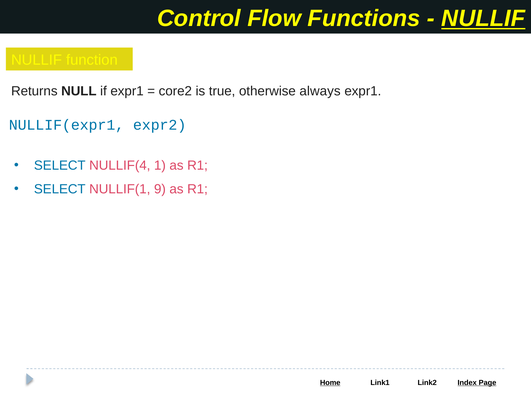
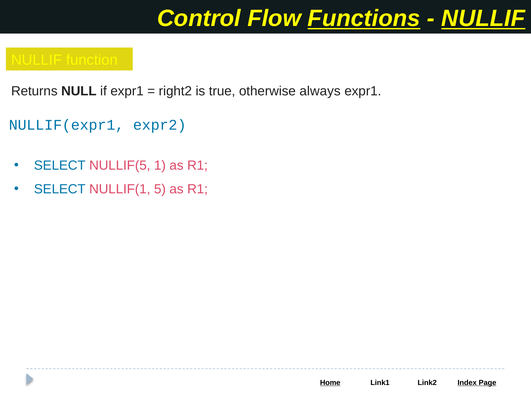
Functions underline: none -> present
core2: core2 -> right2
NULLIF(4: NULLIF(4 -> NULLIF(5
9: 9 -> 5
